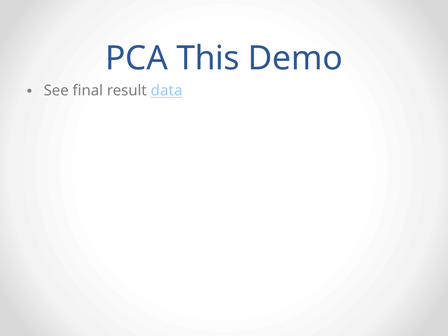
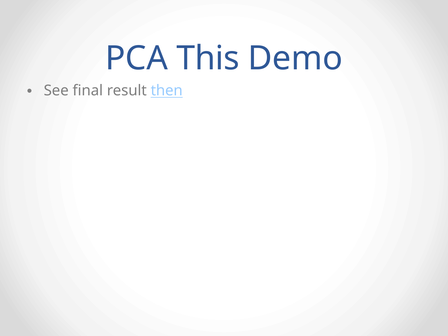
data: data -> then
